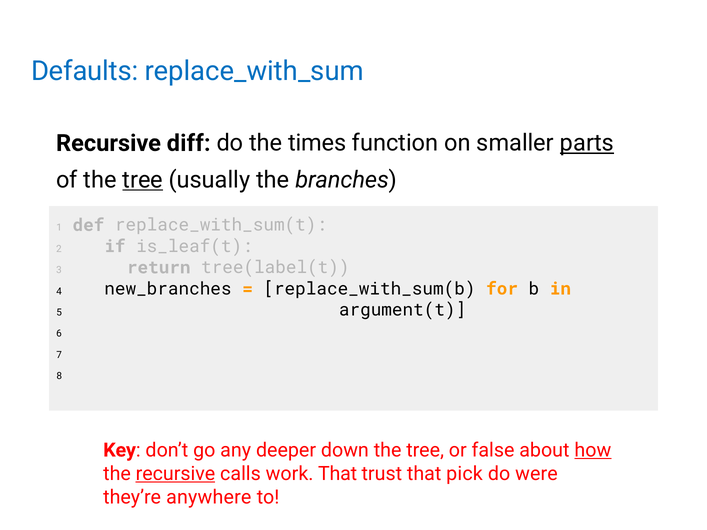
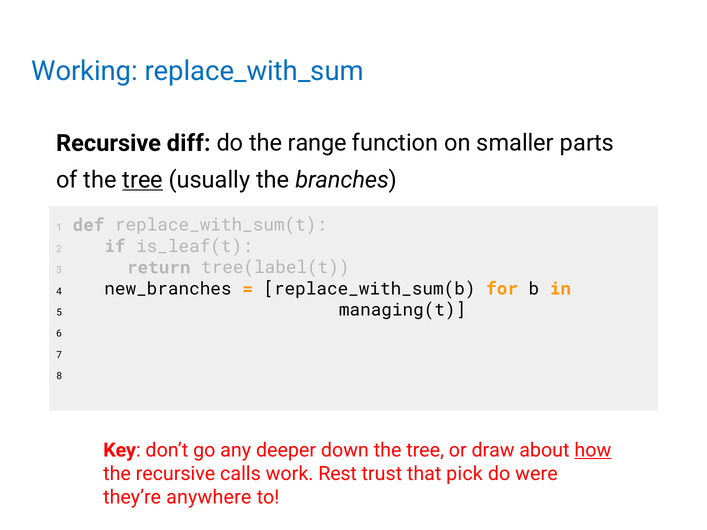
Defaults: Defaults -> Working
times: times -> range
parts underline: present -> none
argument(t: argument(t -> managing(t
false: false -> draw
recursive at (175, 474) underline: present -> none
work That: That -> Rest
